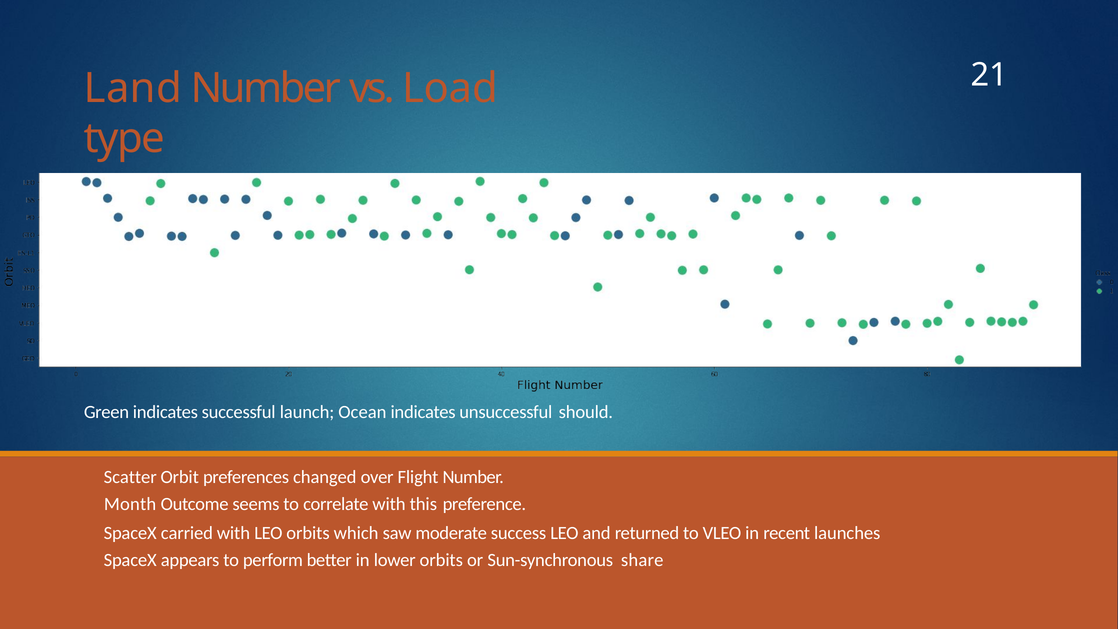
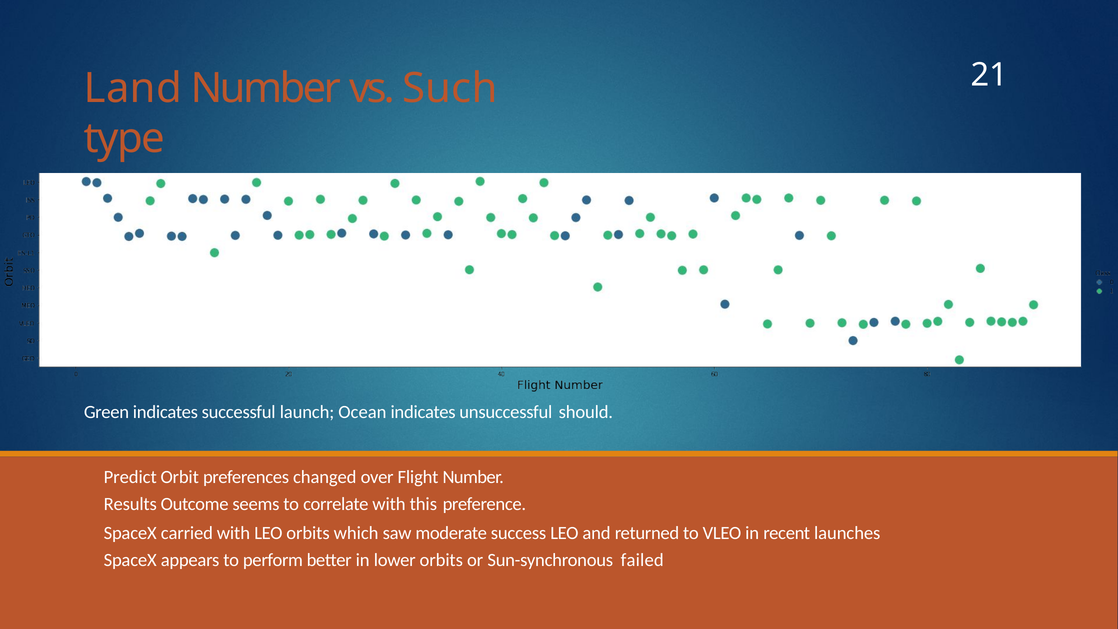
Load: Load -> Such
Scatter: Scatter -> Predict
Month: Month -> Results
share: share -> failed
